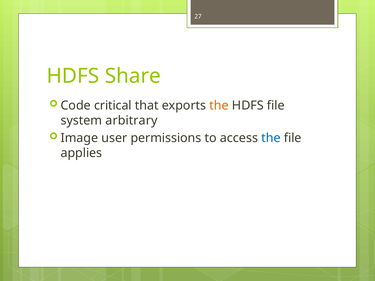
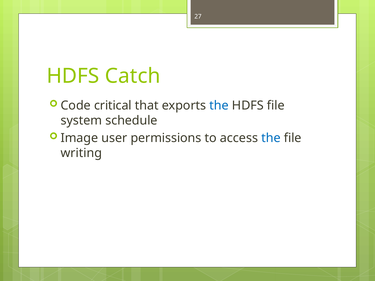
Share: Share -> Catch
the at (219, 106) colour: orange -> blue
arbitrary: arbitrary -> schedule
applies: applies -> writing
